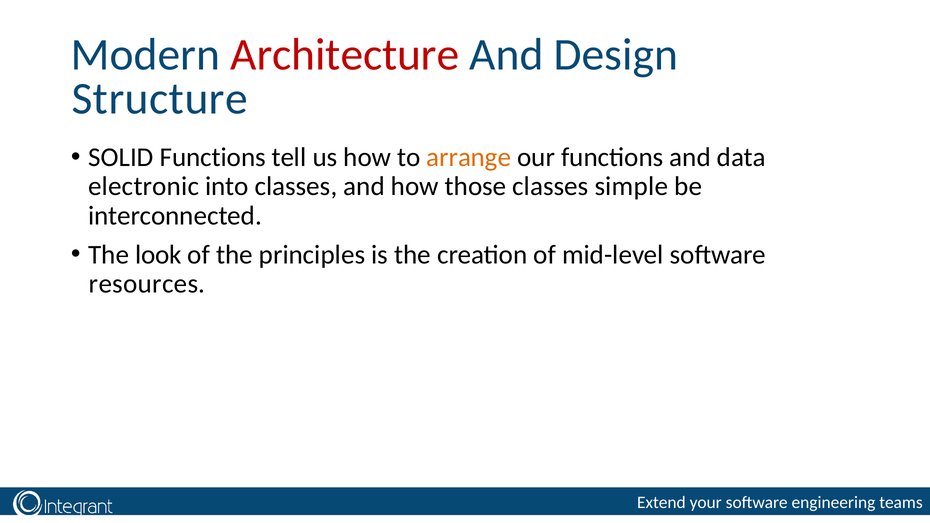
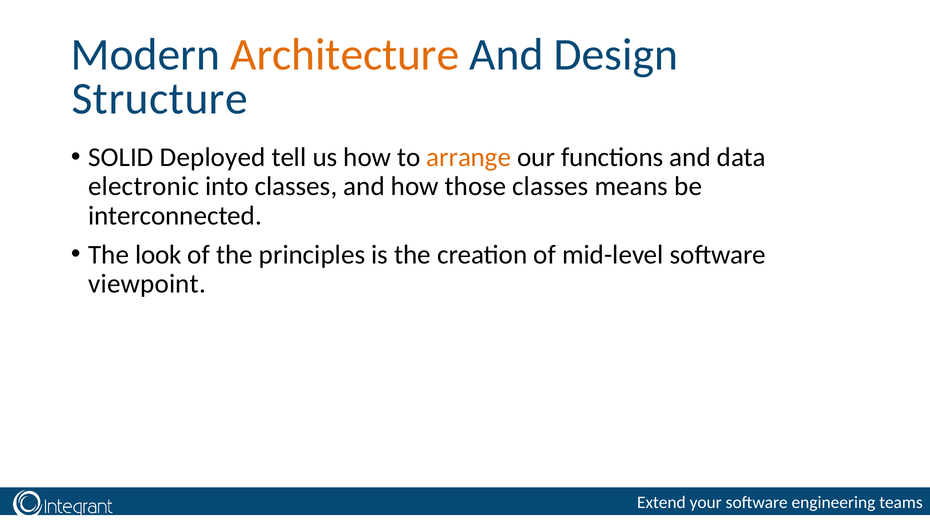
Architecture colour: red -> orange
SOLID Functions: Functions -> Deployed
simple: simple -> means
resources: resources -> viewpoint
